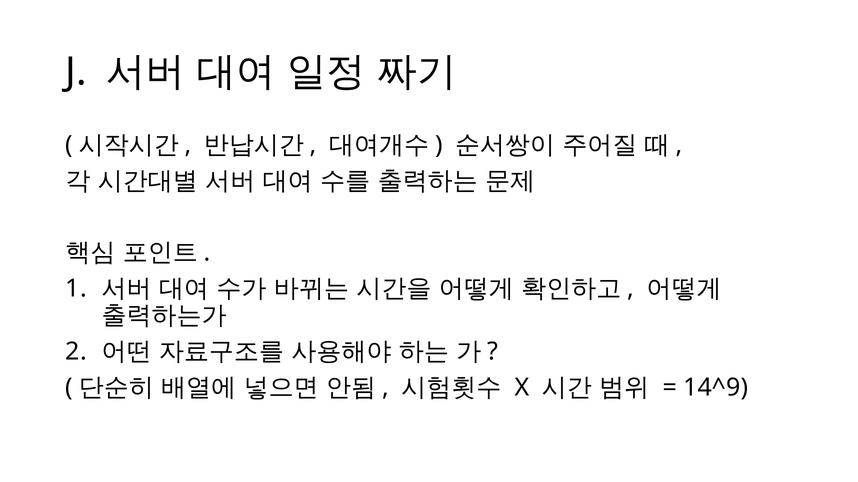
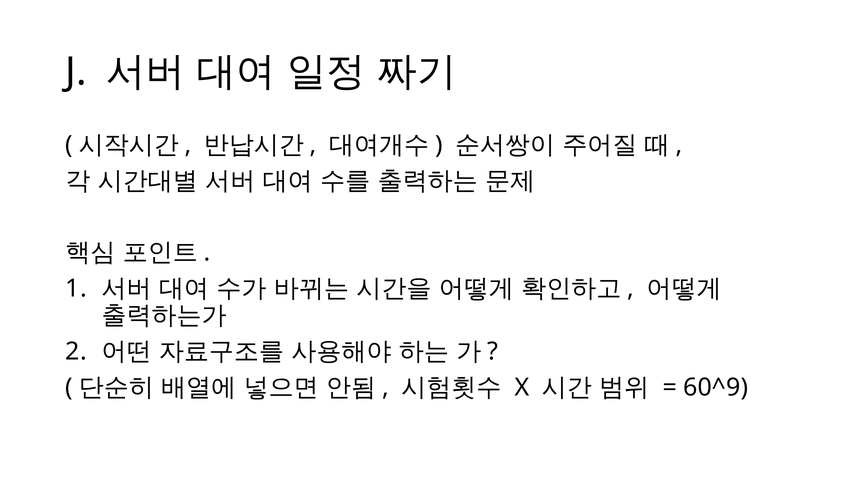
14^9: 14^9 -> 60^9
